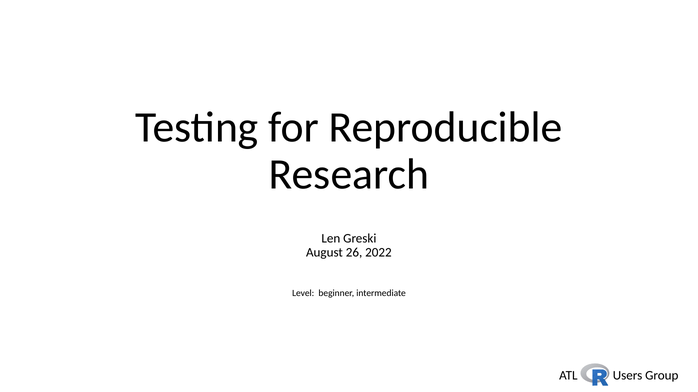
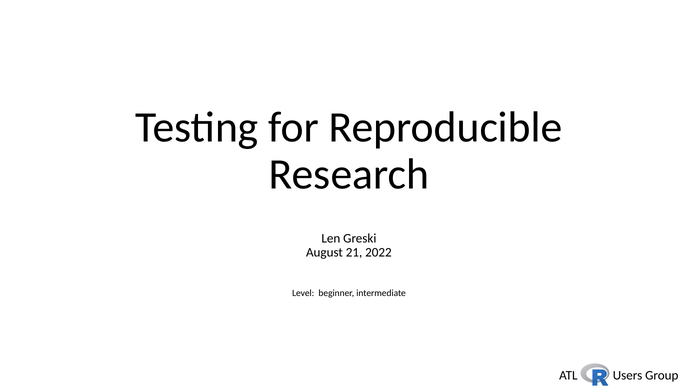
26: 26 -> 21
